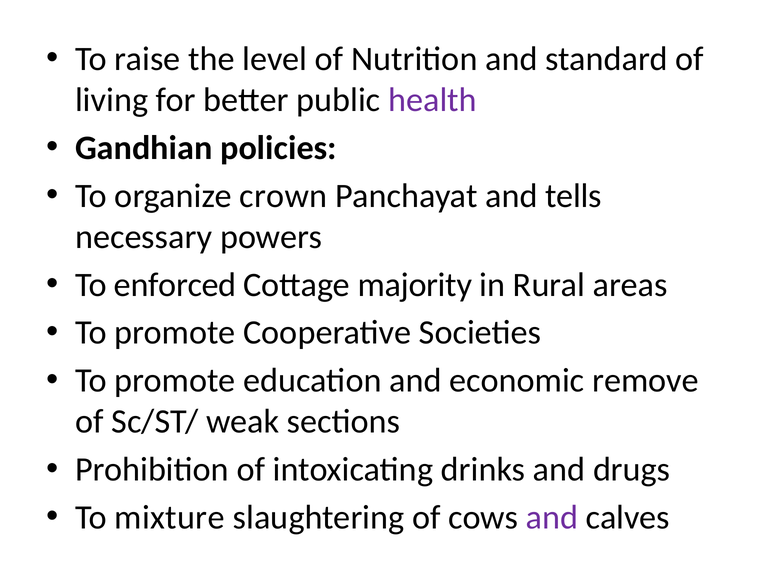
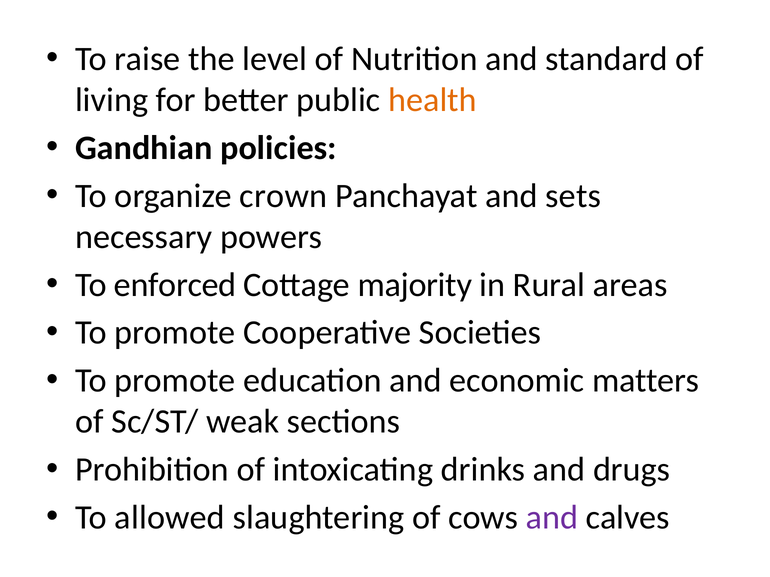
health colour: purple -> orange
tells: tells -> sets
remove: remove -> matters
mixture: mixture -> allowed
